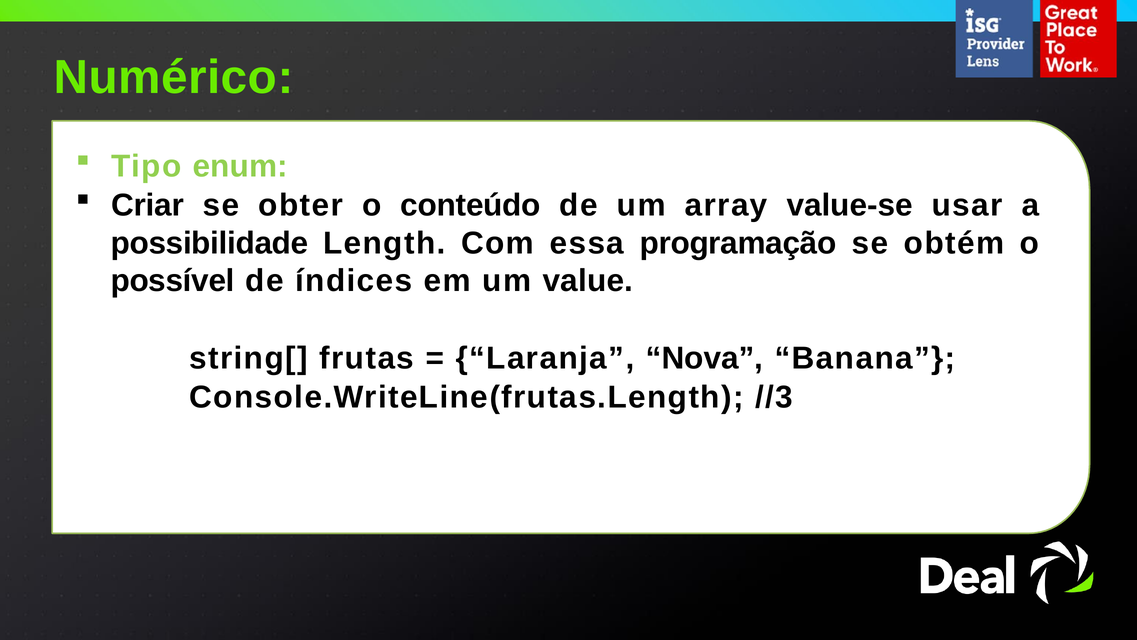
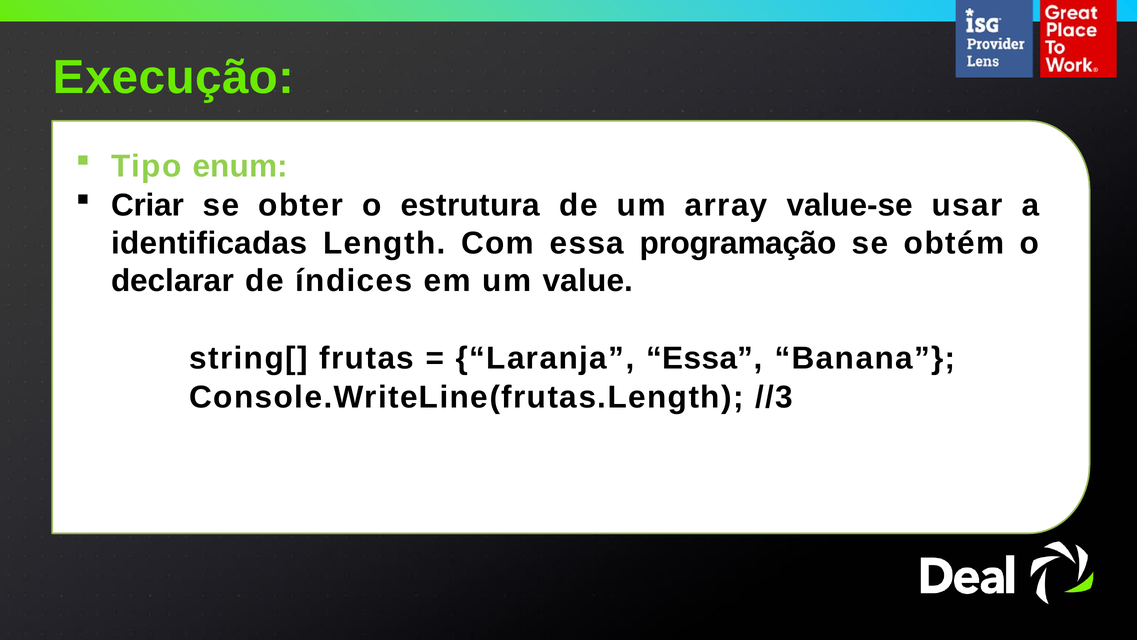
Numérico: Numérico -> Execução
conteúdo: conteúdo -> estrutura
possibilidade: possibilidade -> identificadas
possível: possível -> declarar
Laranja Nova: Nova -> Essa
